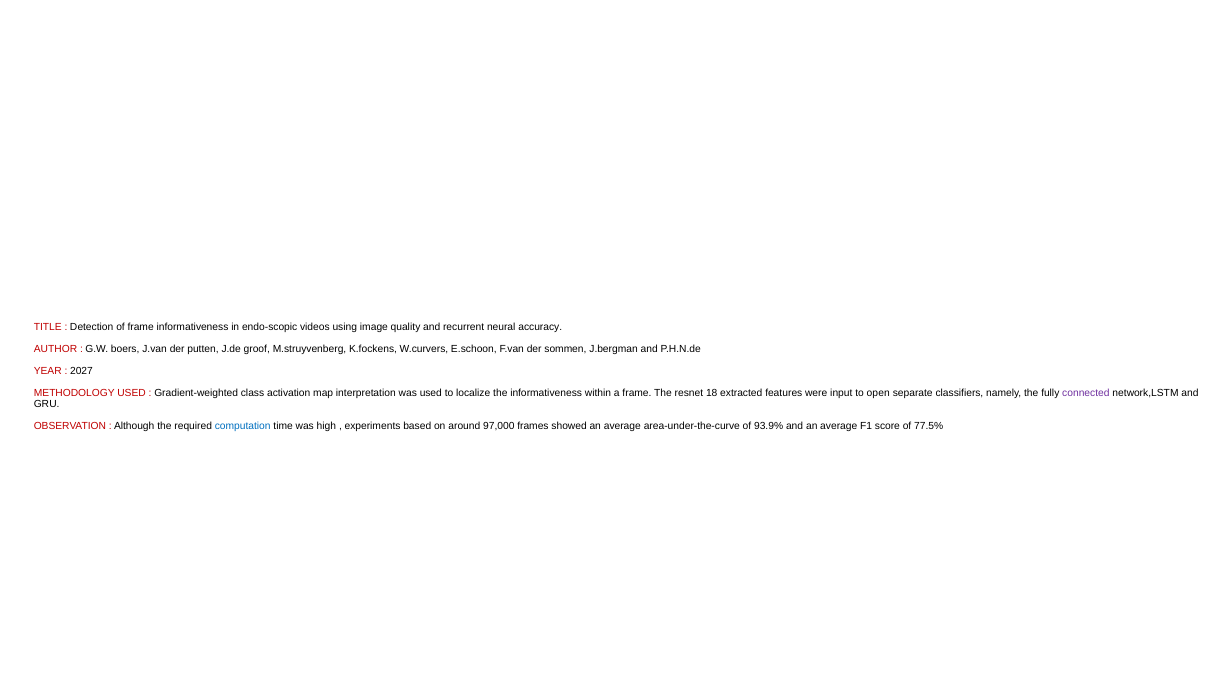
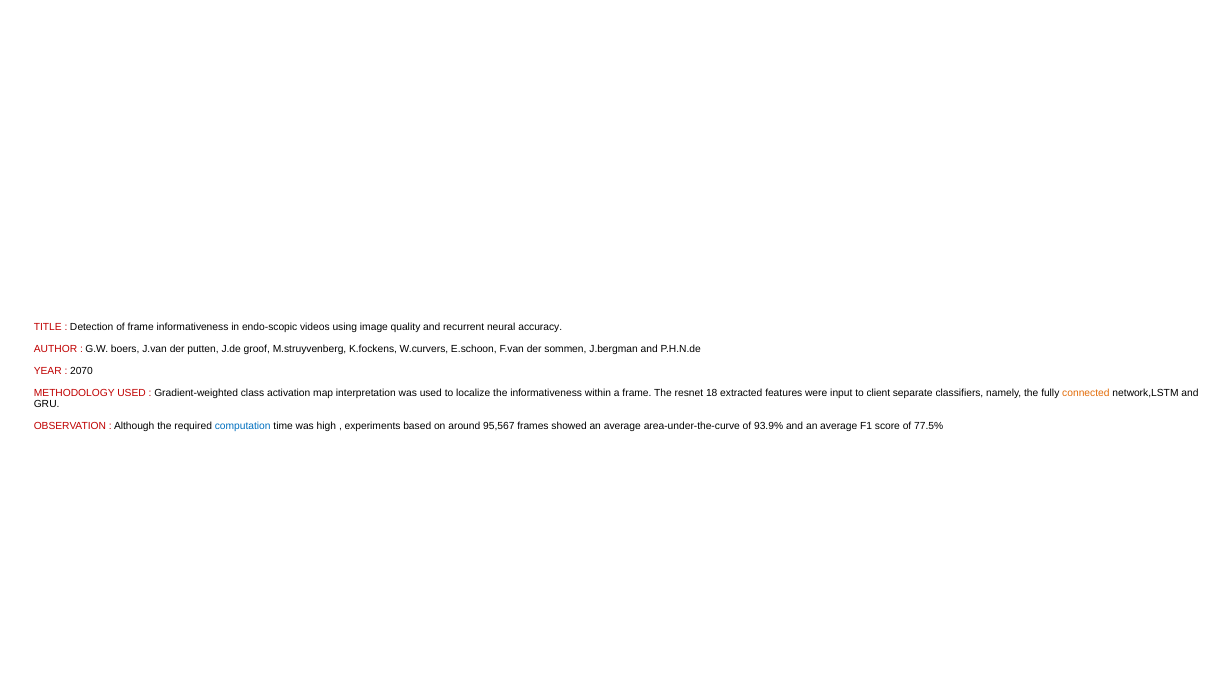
2027: 2027 -> 2070
open: open -> client
connected colour: purple -> orange
97,000: 97,000 -> 95,567
